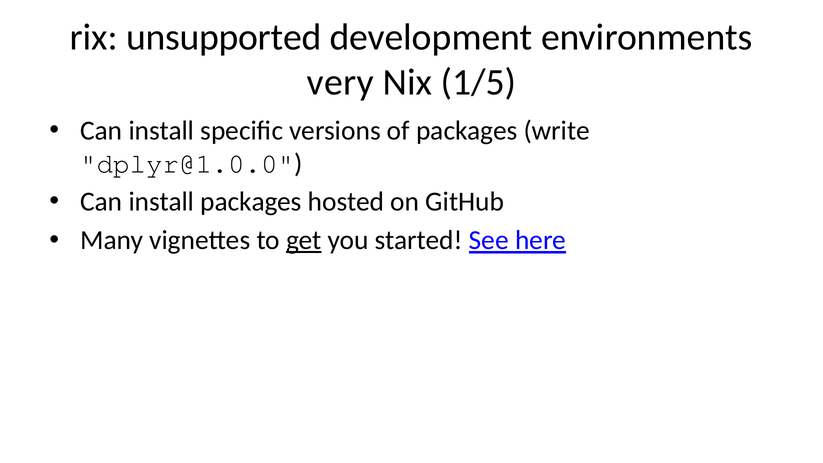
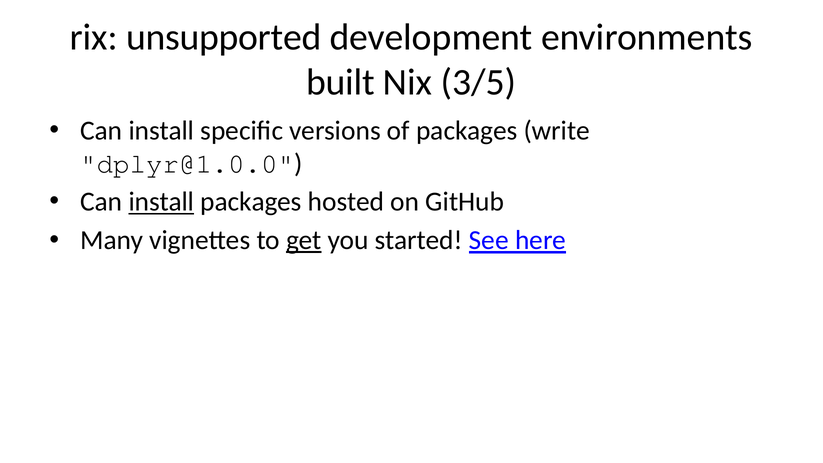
very: very -> built
1/5: 1/5 -> 3/5
install at (161, 202) underline: none -> present
